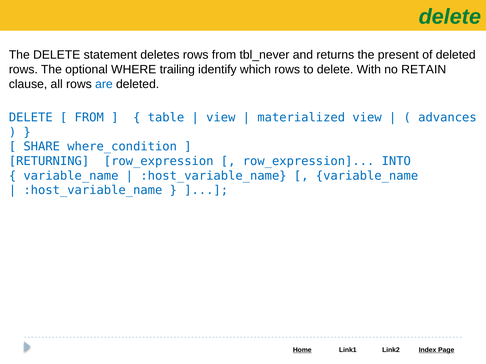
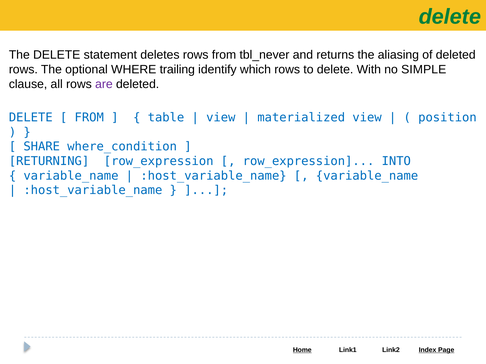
present: present -> aliasing
RETAIN: RETAIN -> SIMPLE
are colour: blue -> purple
advances: advances -> position
